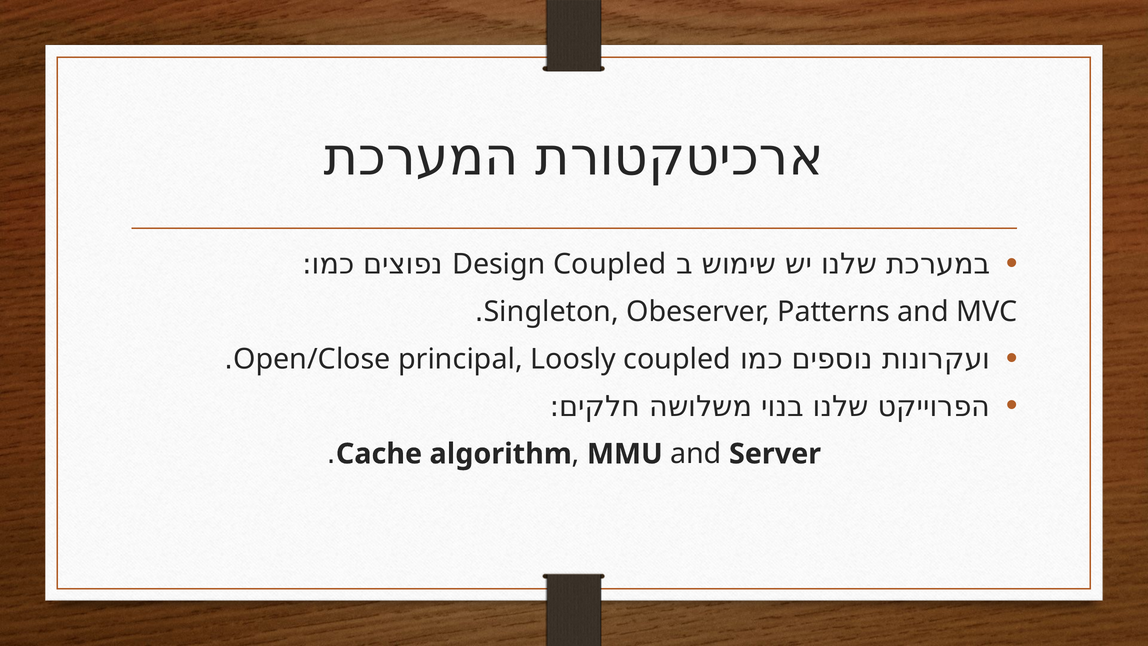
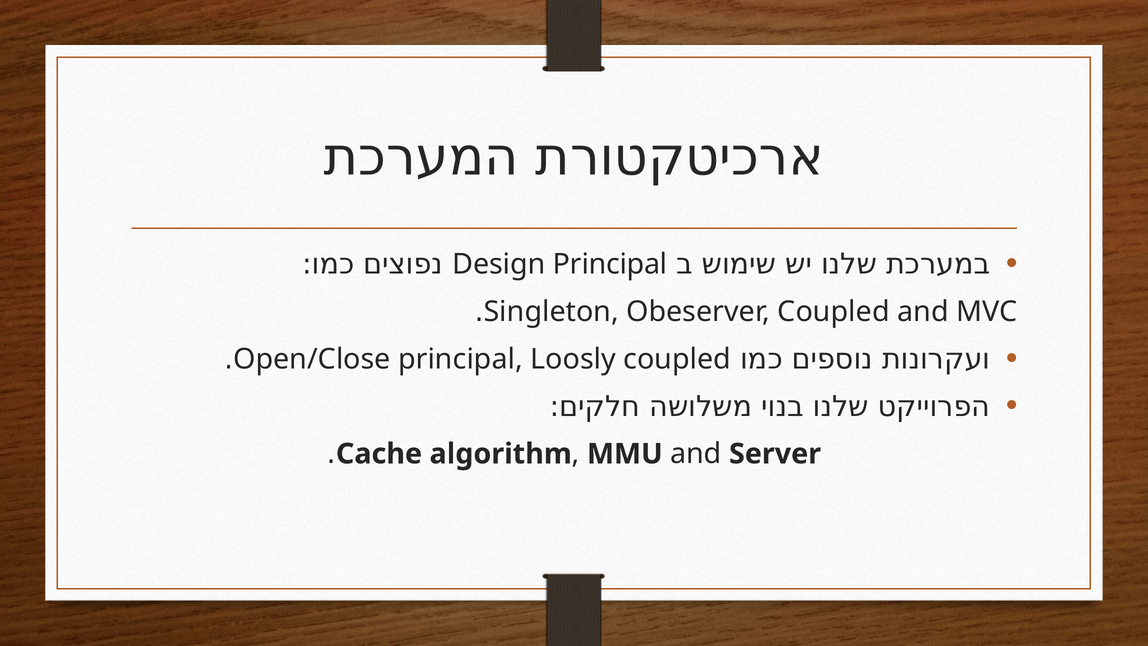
Design Coupled: Coupled -> Principal
Obeserver Patterns: Patterns -> Coupled
